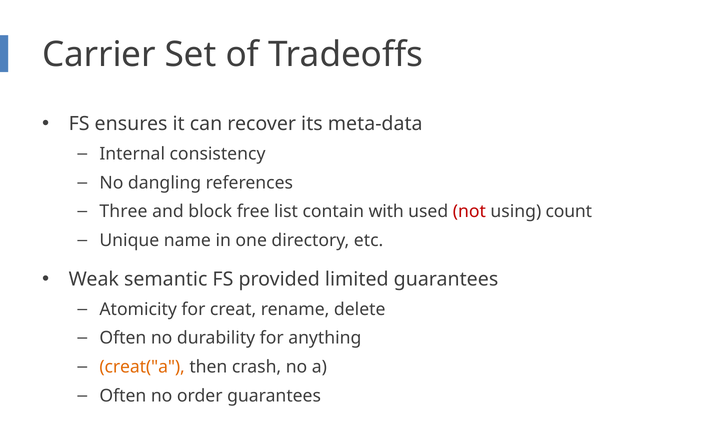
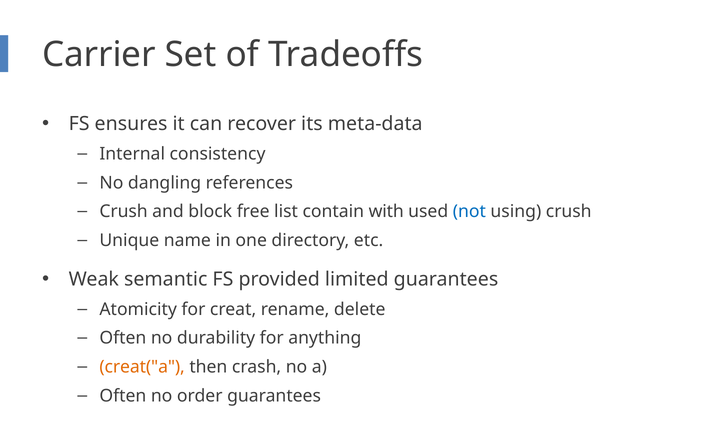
Three at (123, 212): Three -> Crush
not colour: red -> blue
using count: count -> crush
